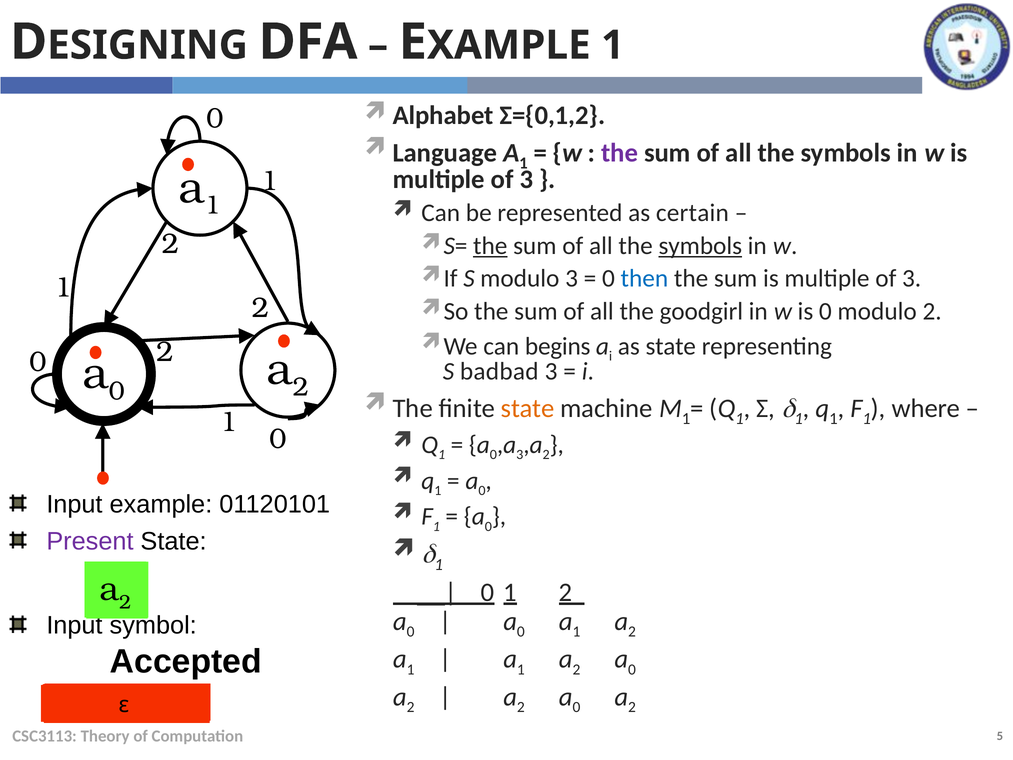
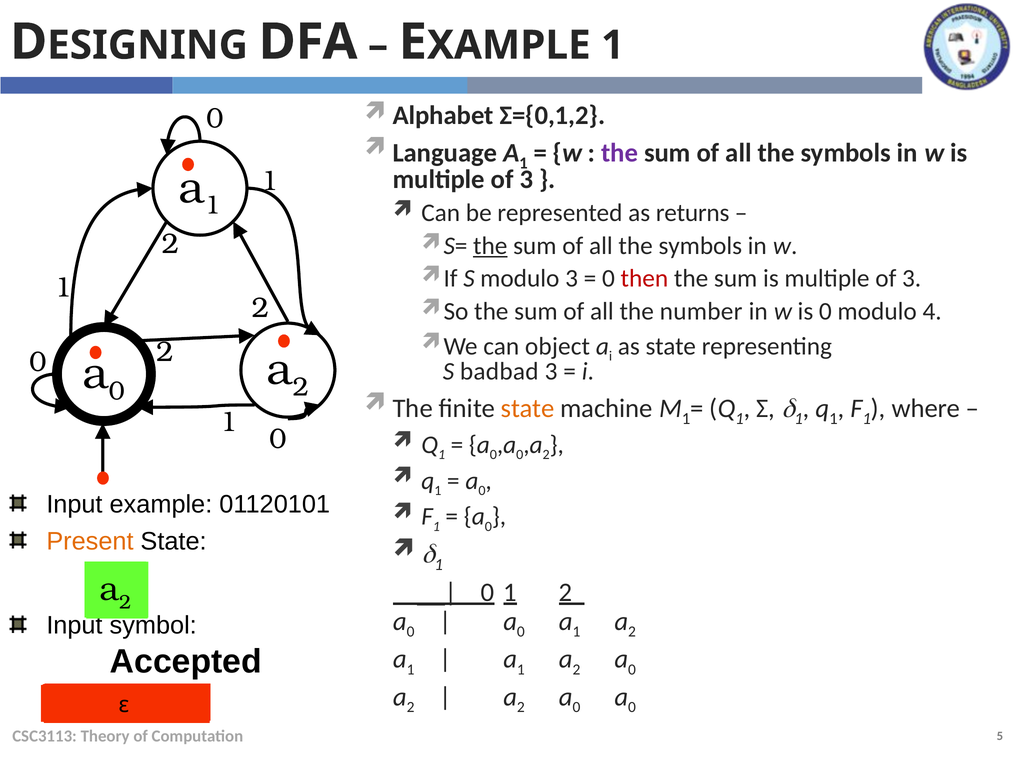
certain: certain -> returns
symbols at (700, 246) underline: present -> none
then colour: blue -> red
goodgirl: goodgirl -> number
modulo 2: 2 -> 4
begins: begins -> object
3 at (520, 455): 3 -> 0
Present colour: purple -> orange
2 at (632, 707): 2 -> 0
